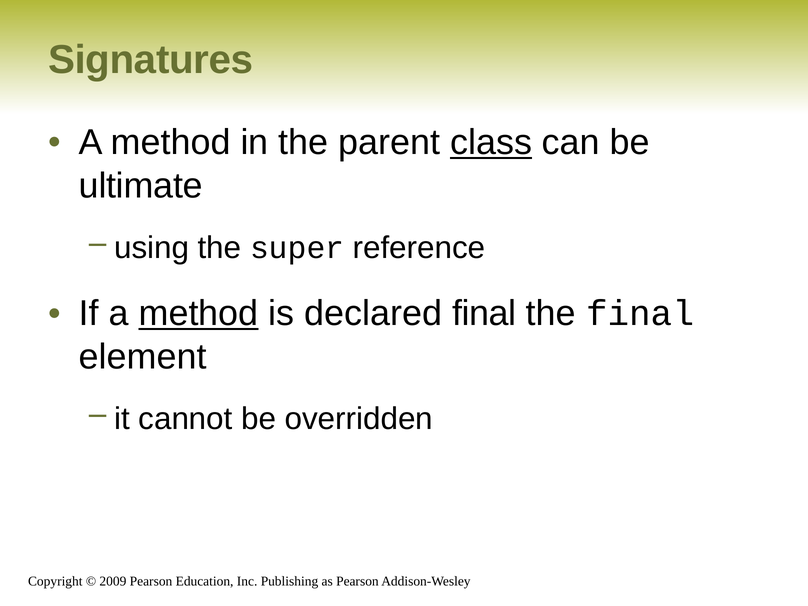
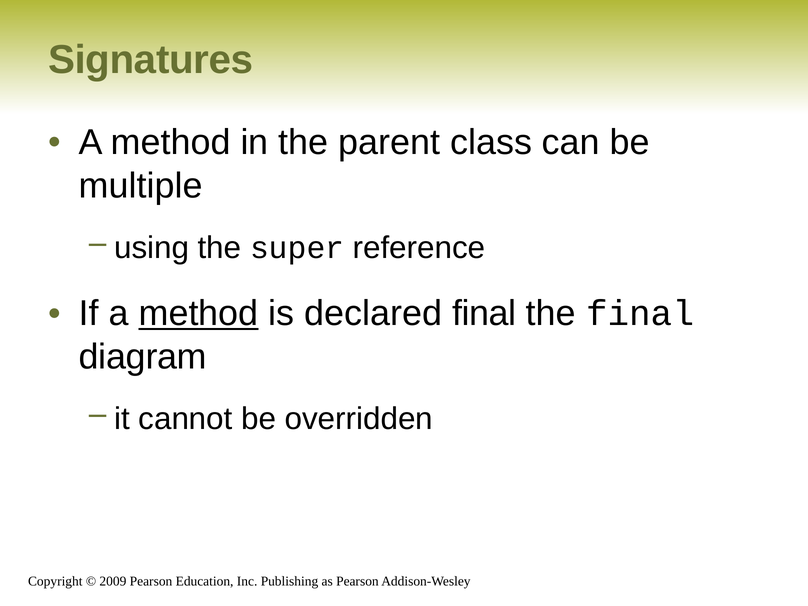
class underline: present -> none
ultimate: ultimate -> multiple
element: element -> diagram
